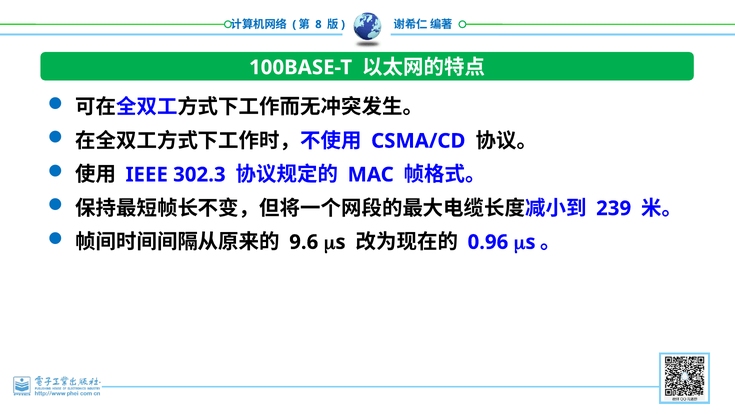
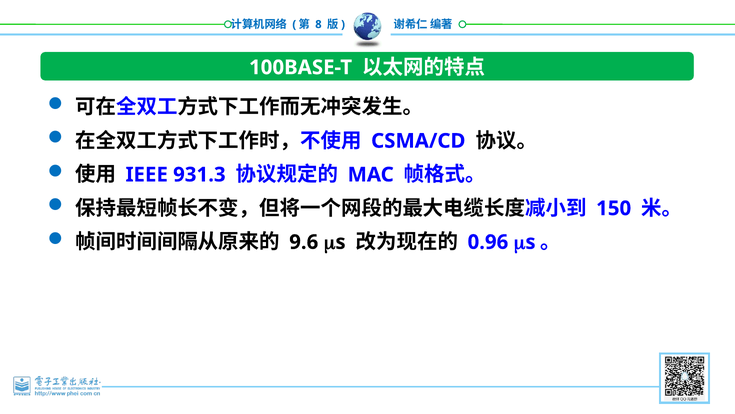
302.3: 302.3 -> 931.3
239: 239 -> 150
